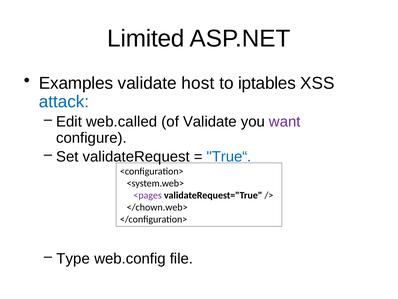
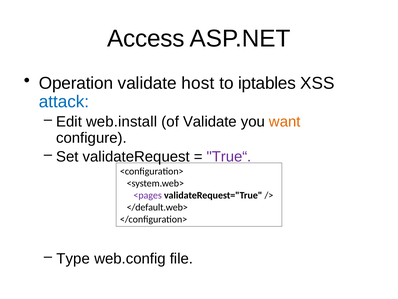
Limited: Limited -> Access
Examples: Examples -> Operation
web.called: web.called -> web.install
want colour: purple -> orange
True“ colour: blue -> purple
</chown.web>: </chown.web> -> </default.web>
